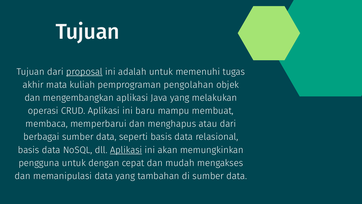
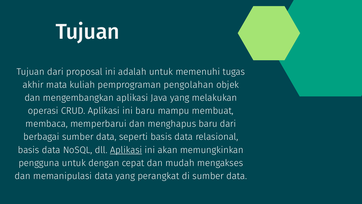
proposal underline: present -> none
menghapus atau: atau -> baru
tambahan: tambahan -> perangkat
